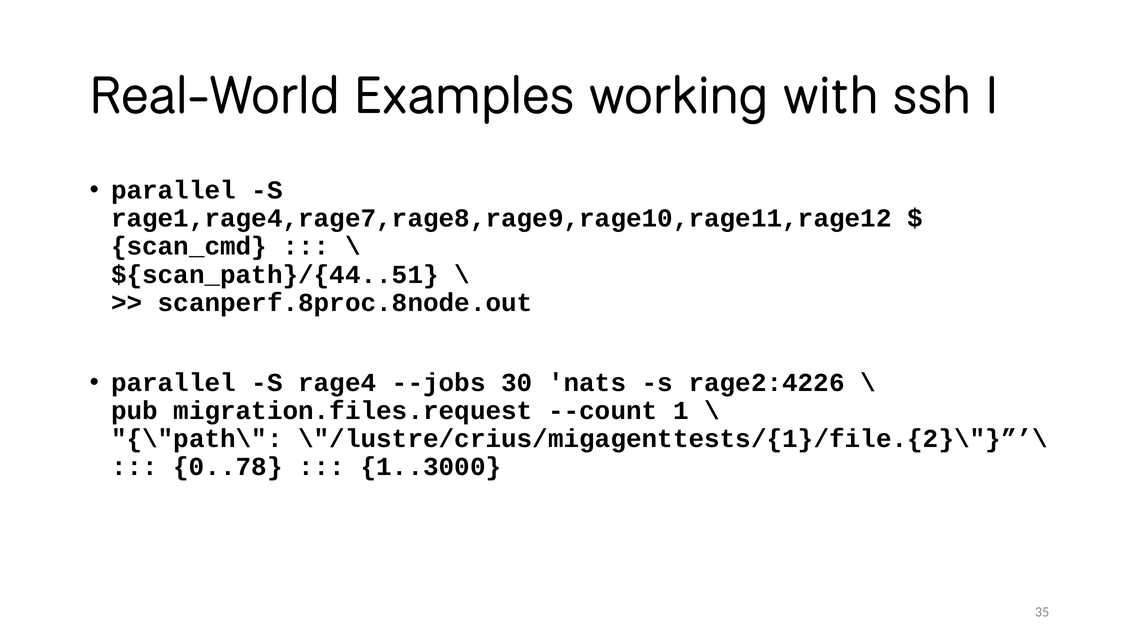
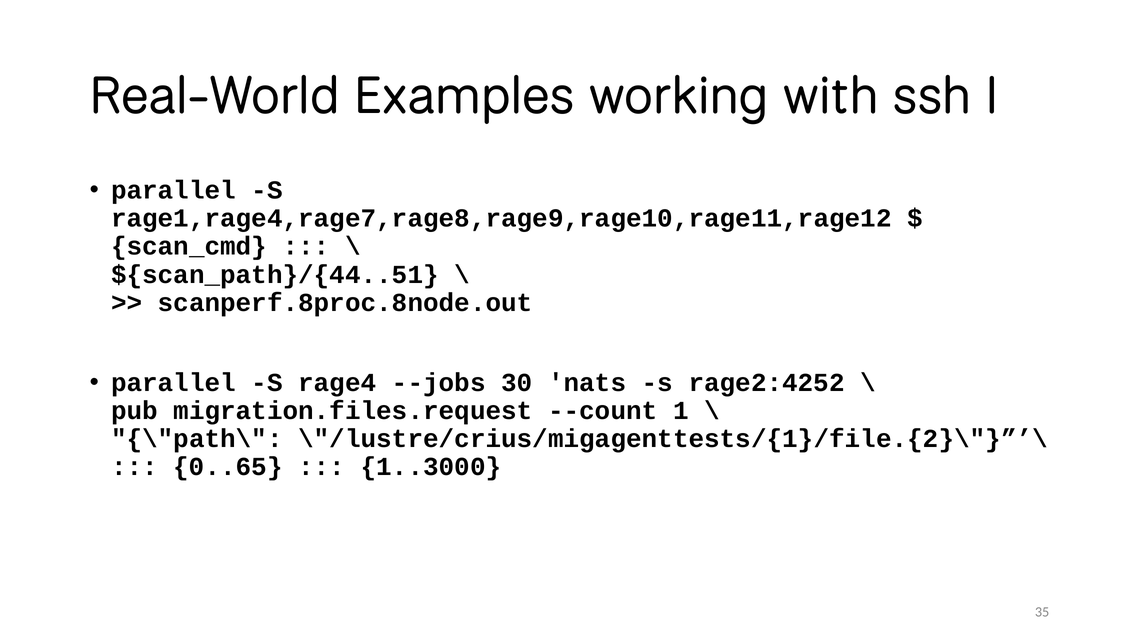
rage2:4226: rage2:4226 -> rage2:4252
0..78: 0..78 -> 0..65
